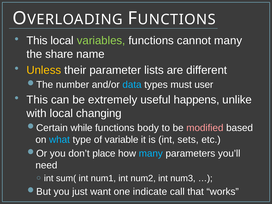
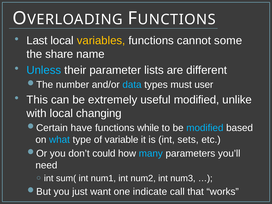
This at (37, 41): This -> Last
variables colour: light green -> yellow
cannot many: many -> some
Unless colour: yellow -> light blue
useful happens: happens -> modified
while: while -> have
body: body -> while
modified at (205, 128) colour: pink -> light blue
place: place -> could
